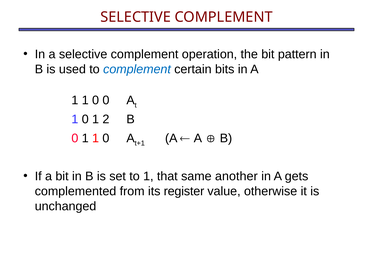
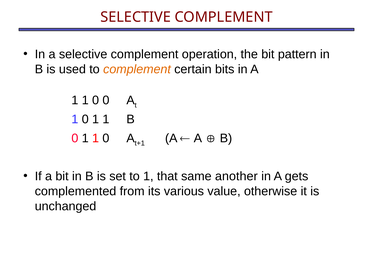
complement at (137, 69) colour: blue -> orange
1 0 1 2: 2 -> 1
register: register -> various
